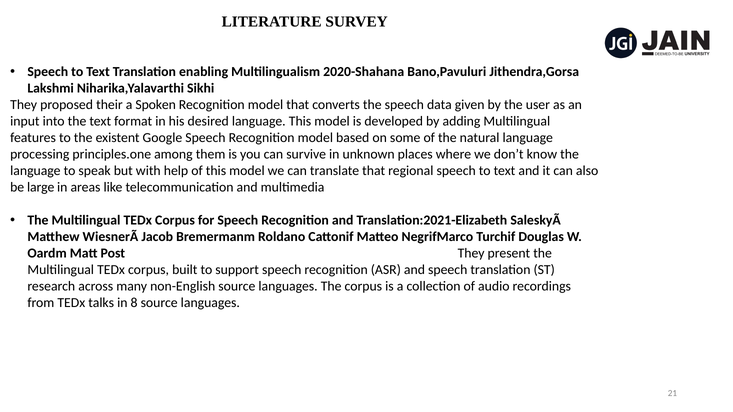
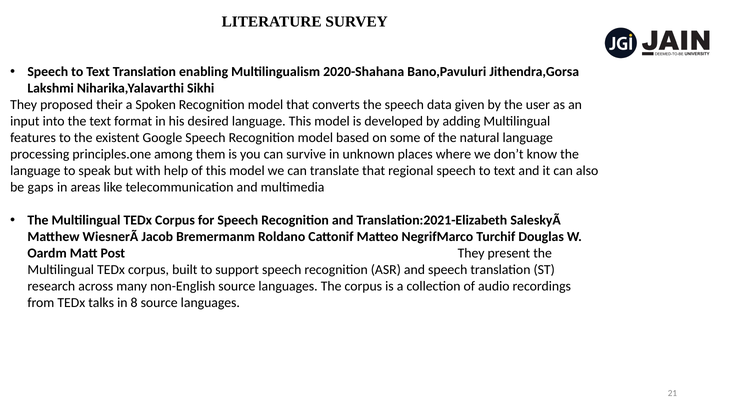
large: large -> gaps
